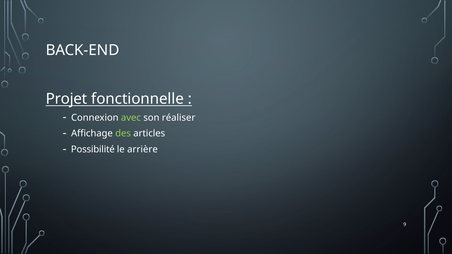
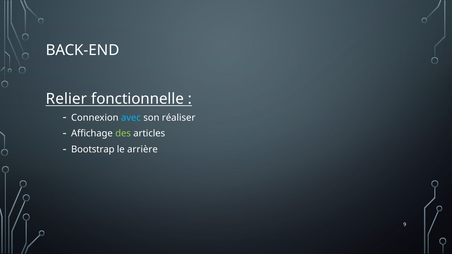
Projet: Projet -> Relier
avec colour: light green -> light blue
Possibilité: Possibilité -> Bootstrap
